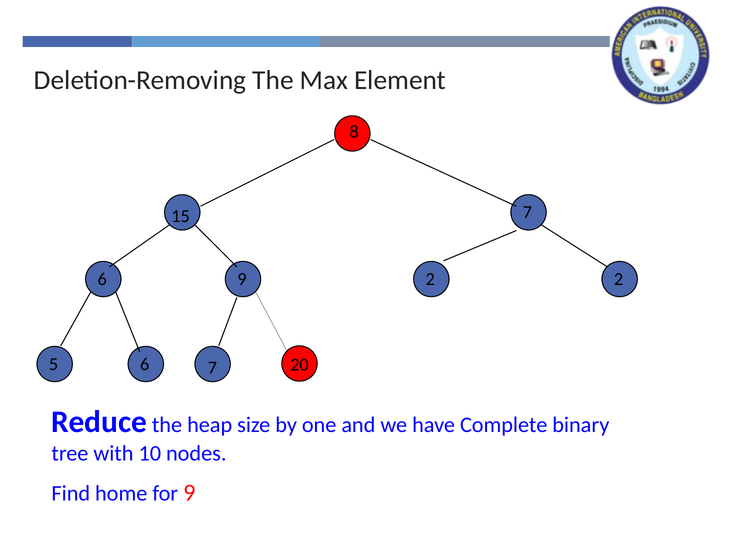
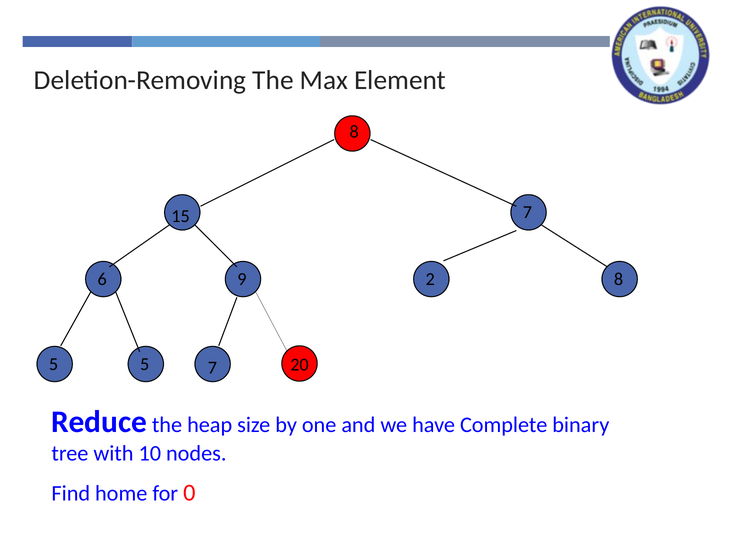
2 2: 2 -> 8
5 6: 6 -> 5
for 9: 9 -> 0
